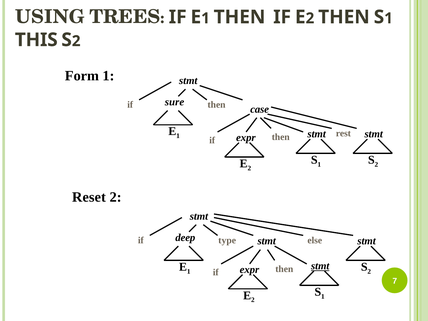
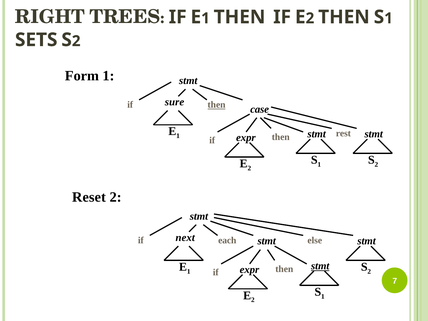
USING: USING -> RIGHT
THIS: THIS -> SETS
then at (217, 105) underline: none -> present
deep: deep -> next
type: type -> each
